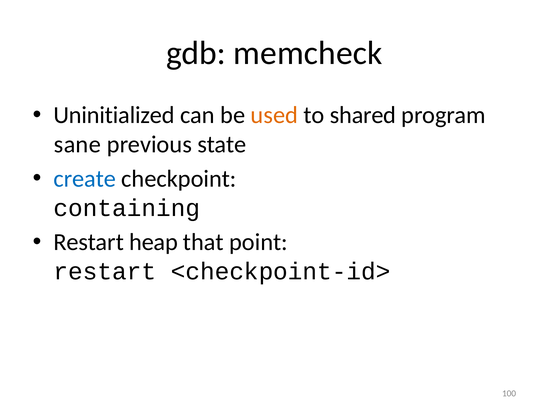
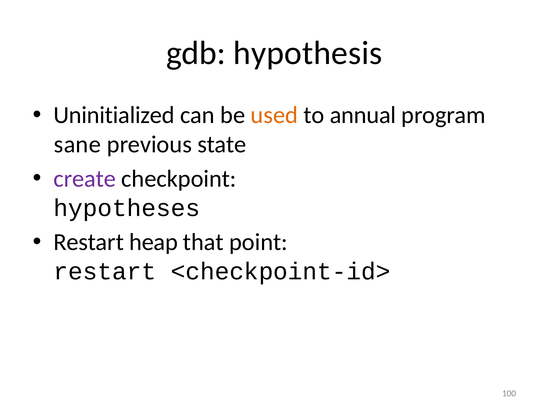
memcheck: memcheck -> hypothesis
shared: shared -> annual
create colour: blue -> purple
containing: containing -> hypotheses
